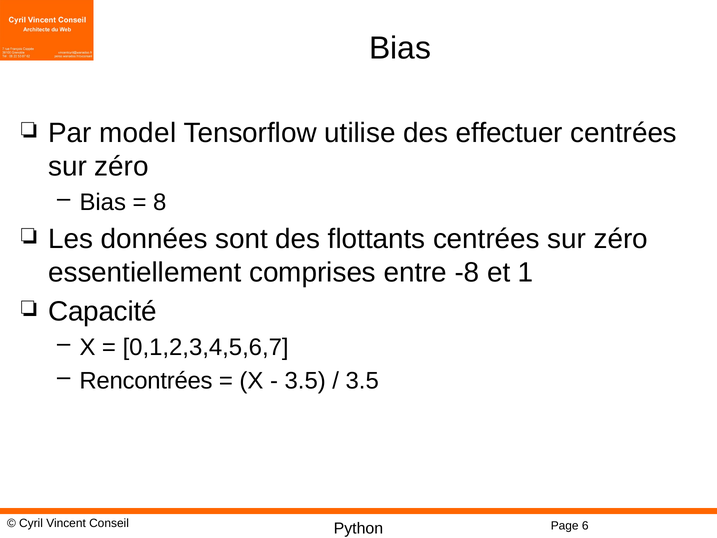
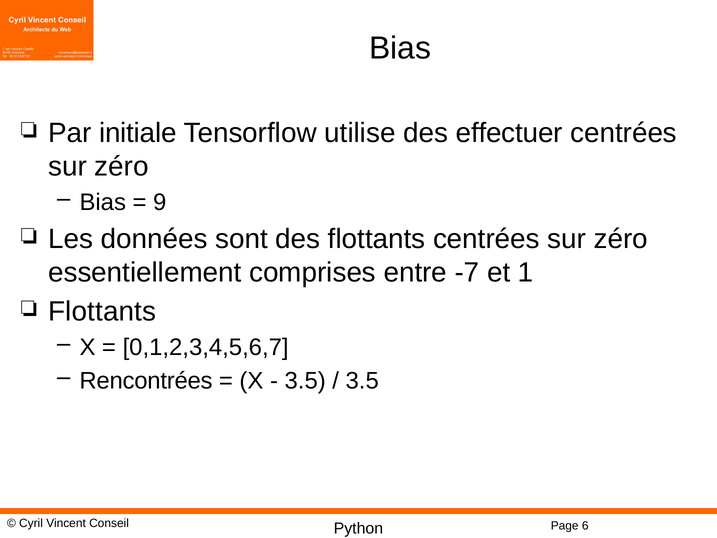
model: model -> initiale
8: 8 -> 9
-8: -8 -> -7
Capacité at (102, 312): Capacité -> Flottants
